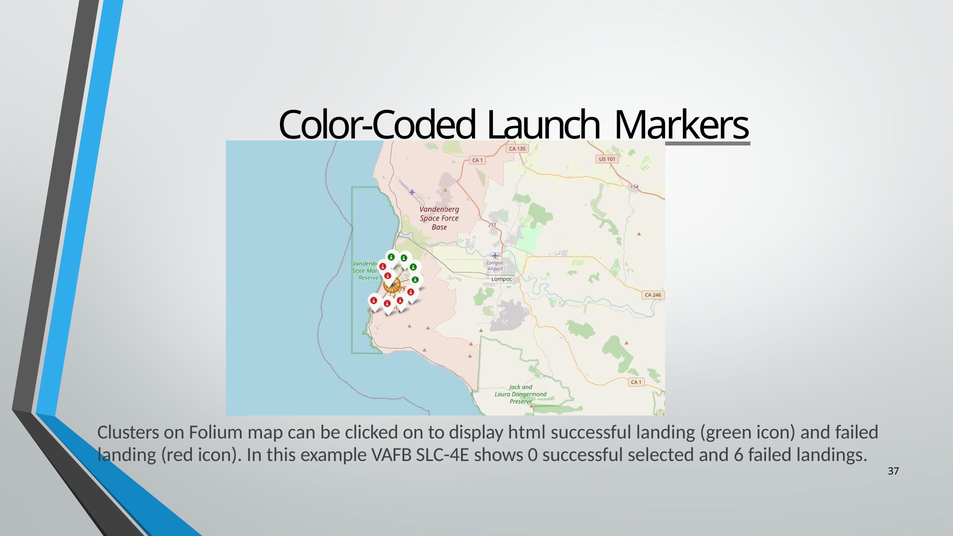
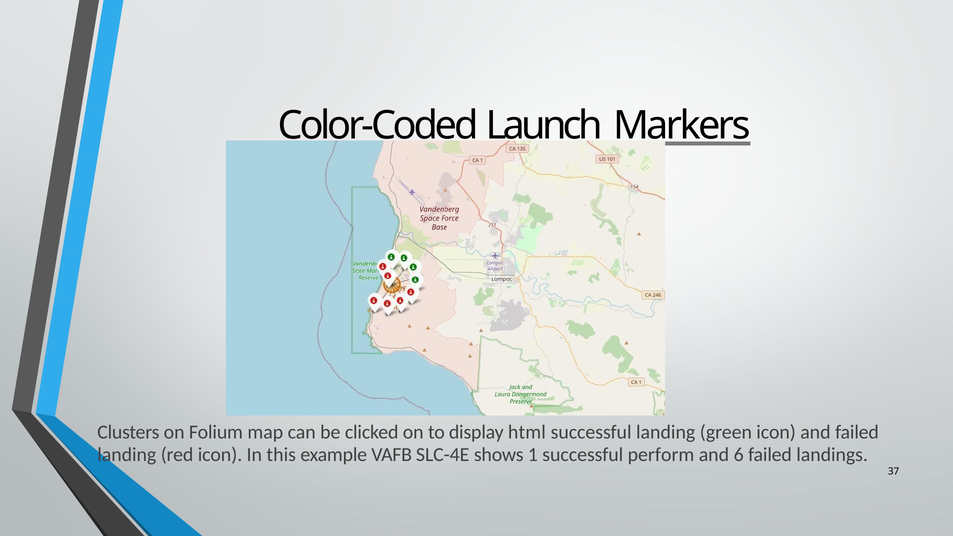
0: 0 -> 1
selected: selected -> perform
